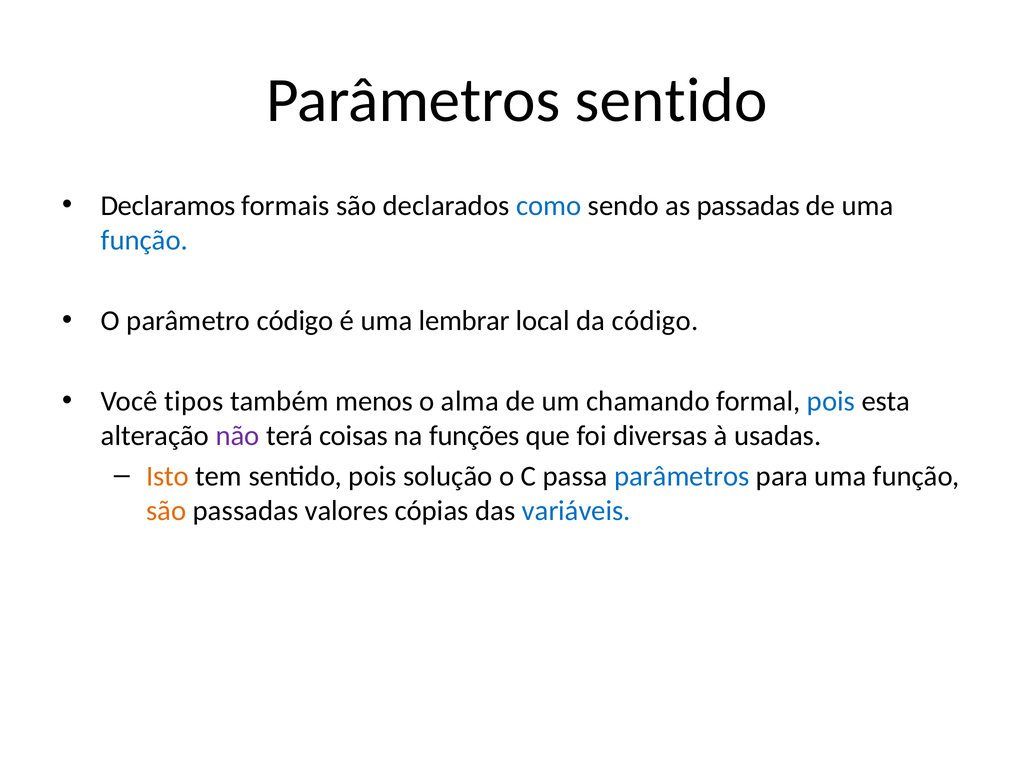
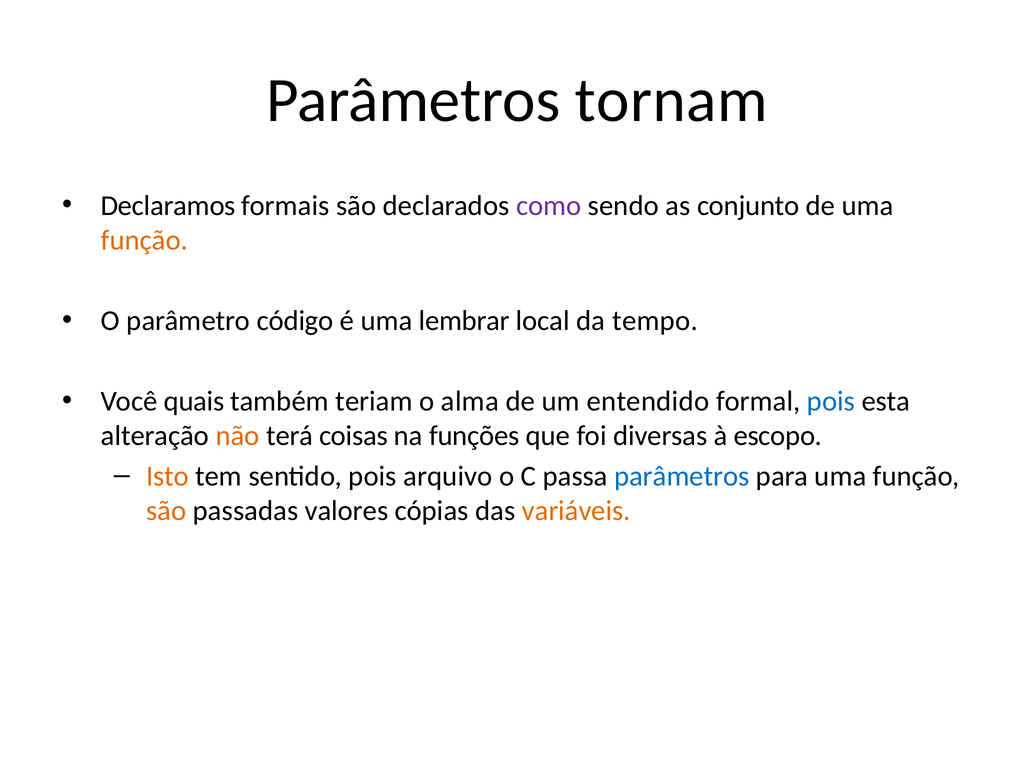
Parâmetros sentido: sentido -> tornam
como colour: blue -> purple
as passadas: passadas -> conjunto
função at (144, 240) colour: blue -> orange
da código: código -> tempo
tipos: tipos -> quais
menos: menos -> teriam
chamando: chamando -> entendido
não colour: purple -> orange
usadas: usadas -> escopo
solução: solução -> arquivo
variáveis colour: blue -> orange
